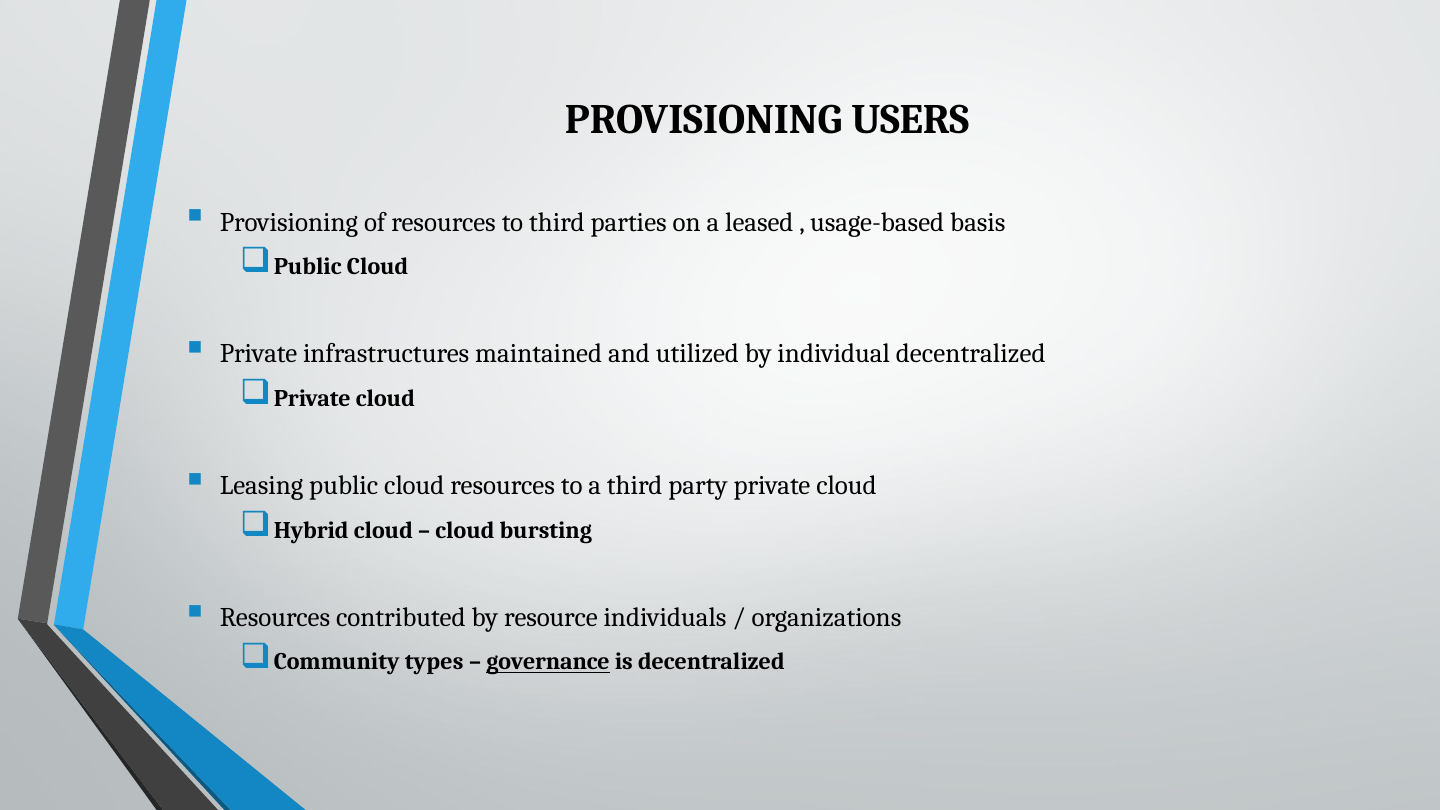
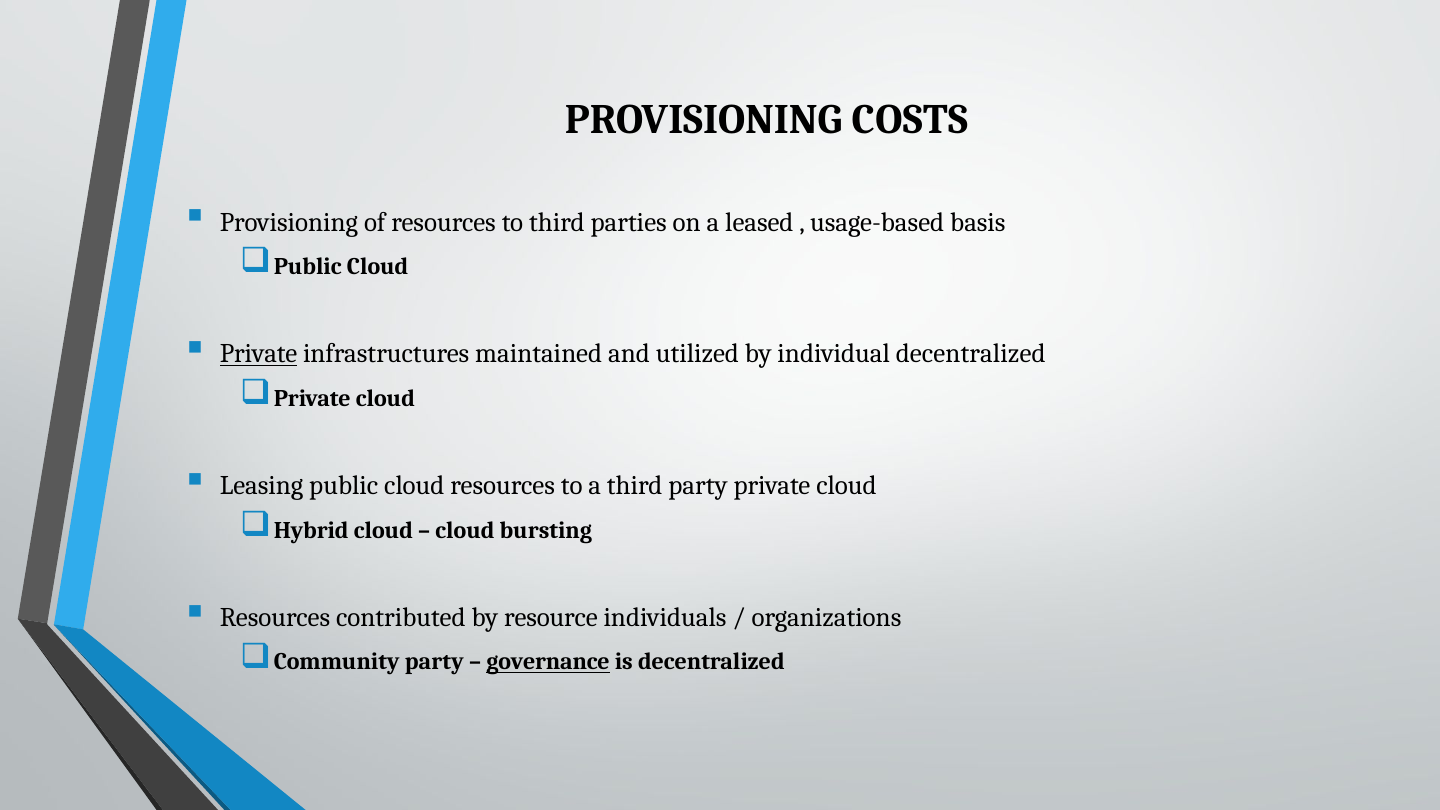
USERS: USERS -> COSTS
Private at (259, 354) underline: none -> present
Community types: types -> party
